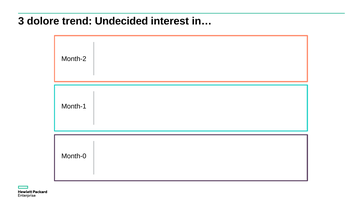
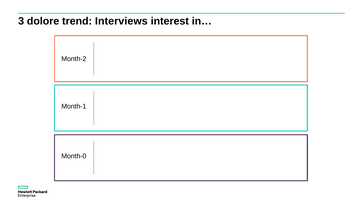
Undecided: Undecided -> Interviews
